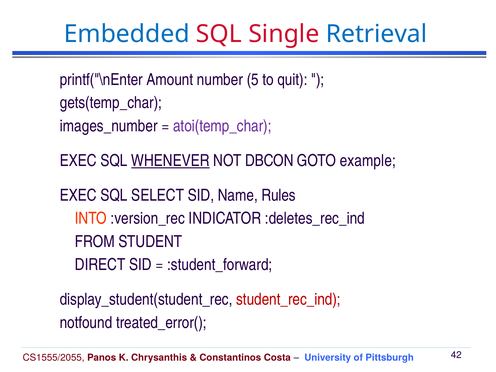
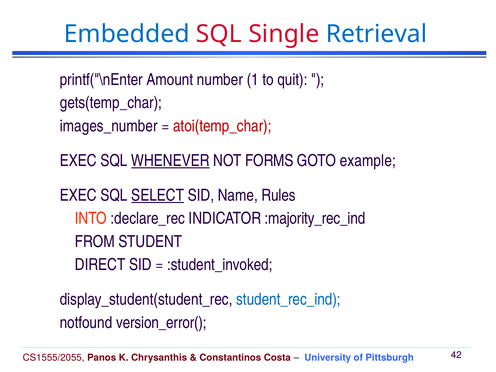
5: 5 -> 1
atoi(temp_char colour: purple -> red
DBCON: DBCON -> FORMS
SELECT underline: none -> present
:version_rec: :version_rec -> :declare_rec
:deletes_rec_ind: :deletes_rec_ind -> :majority_rec_ind
:student_forward: :student_forward -> :student_invoked
student_rec_ind colour: red -> blue
treated_error(: treated_error( -> version_error(
